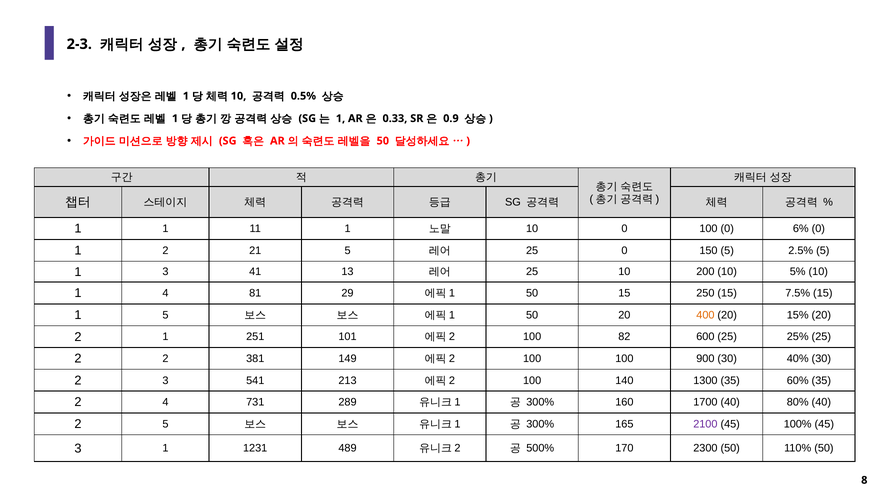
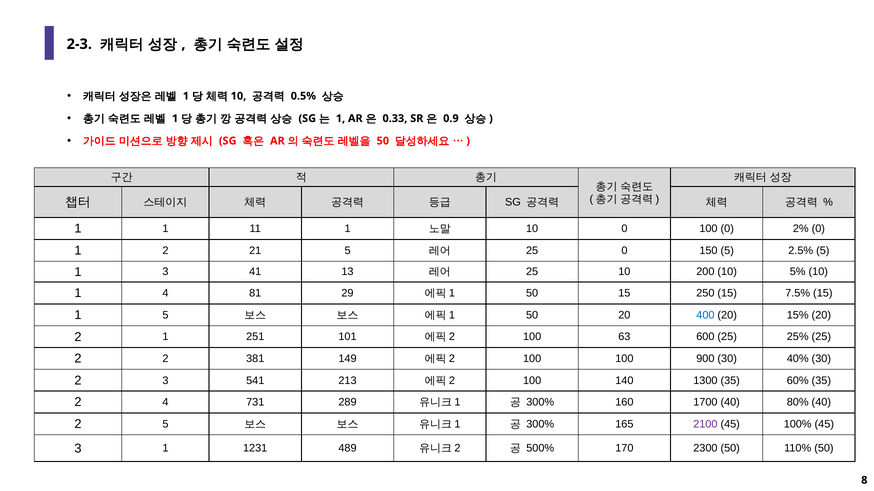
6%: 6% -> 2%
400 colour: orange -> blue
82: 82 -> 63
